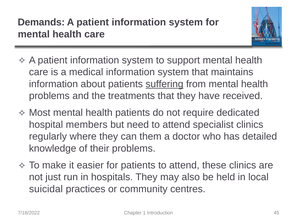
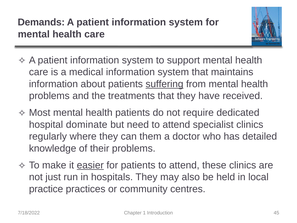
members: members -> dominate
easier underline: none -> present
suicidal: suicidal -> practice
